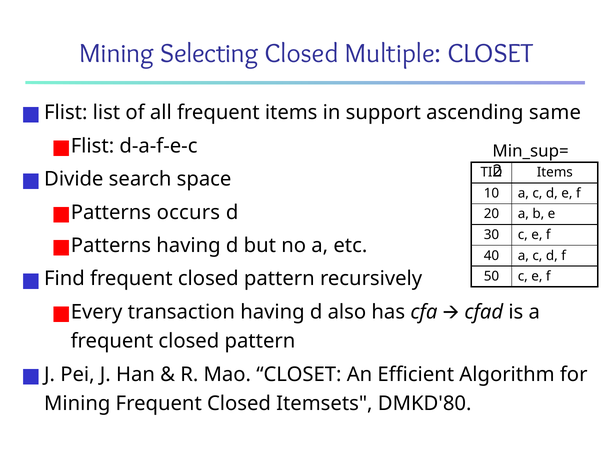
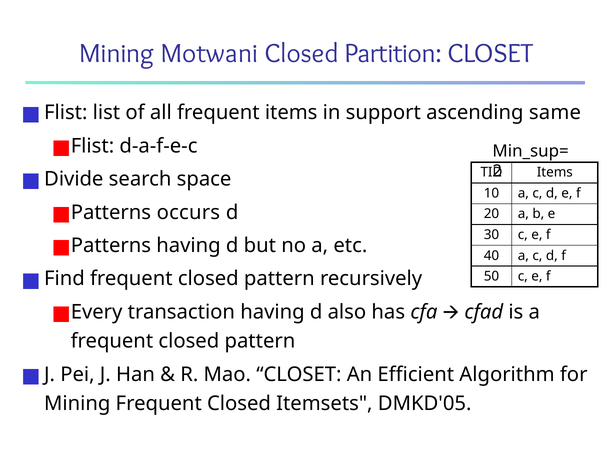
Selecting: Selecting -> Motwani
Multiple: Multiple -> Partition
DMKD'80: DMKD'80 -> DMKD'05
